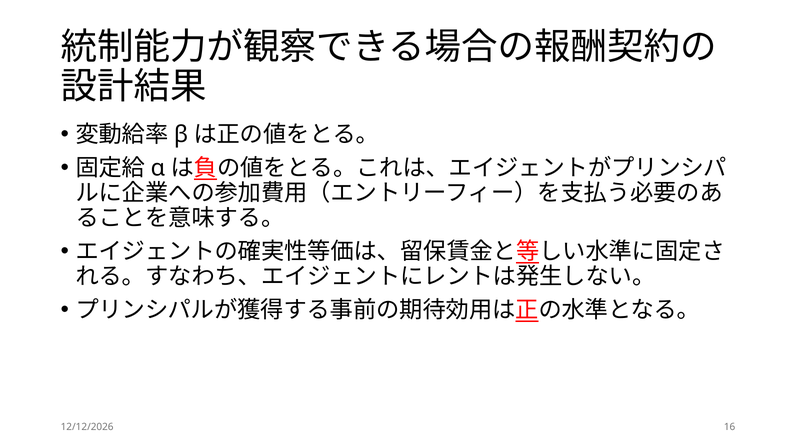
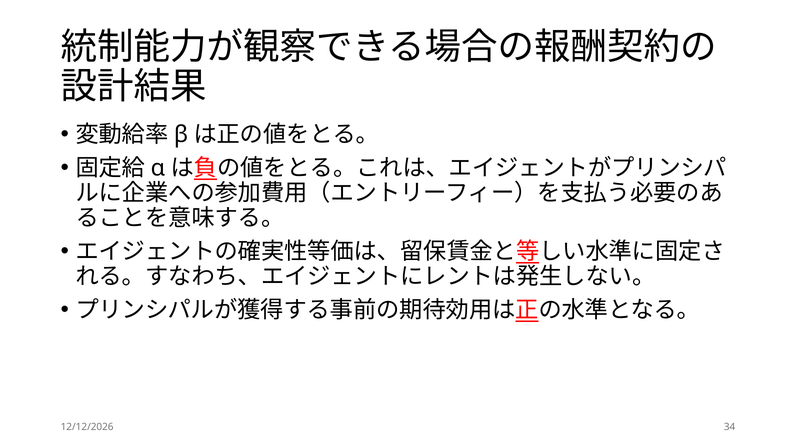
16: 16 -> 34
